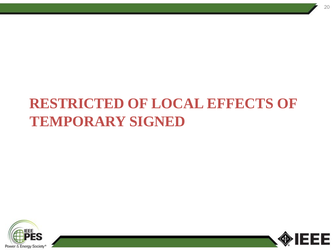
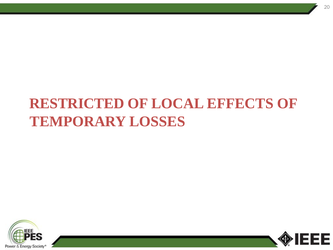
SIGNED: SIGNED -> LOSSES
